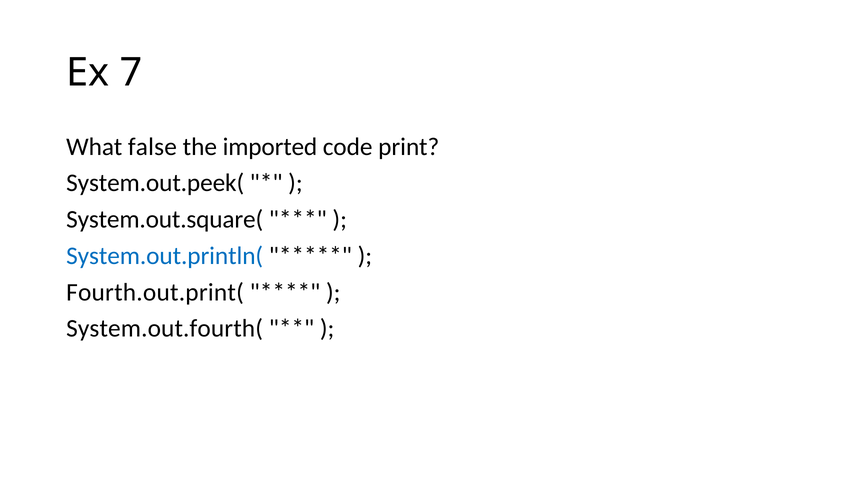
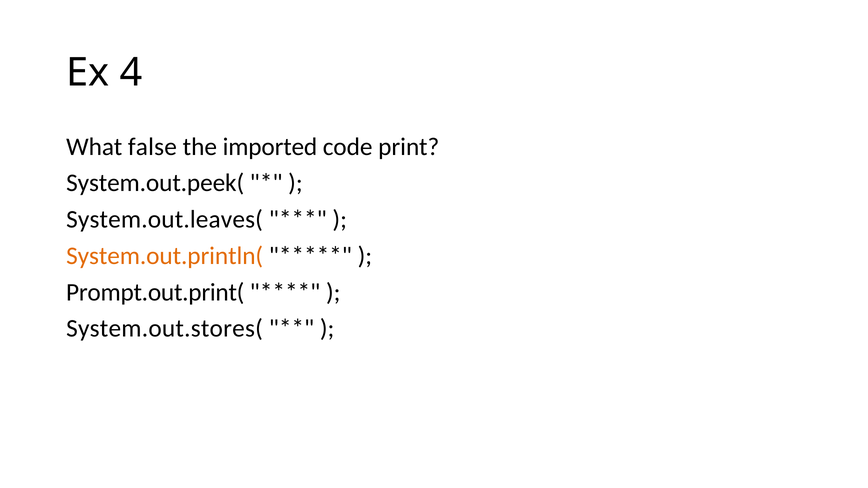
7: 7 -> 4
System.out.square(: System.out.square( -> System.out.leaves(
System.out.println( colour: blue -> orange
Fourth.out.print(: Fourth.out.print( -> Prompt.out.print(
System.out.fourth(: System.out.fourth( -> System.out.stores(
